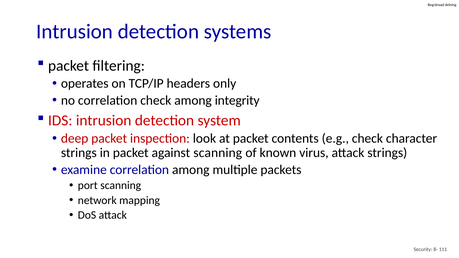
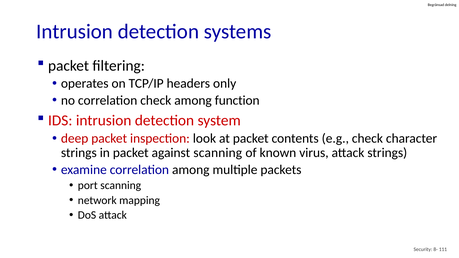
integrity: integrity -> function
